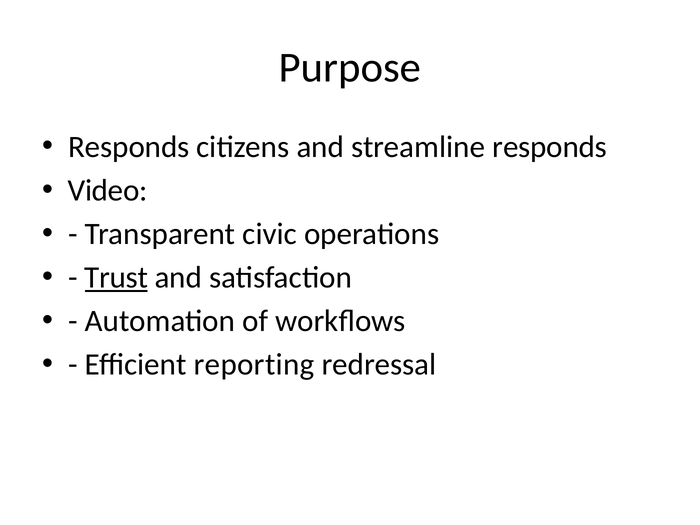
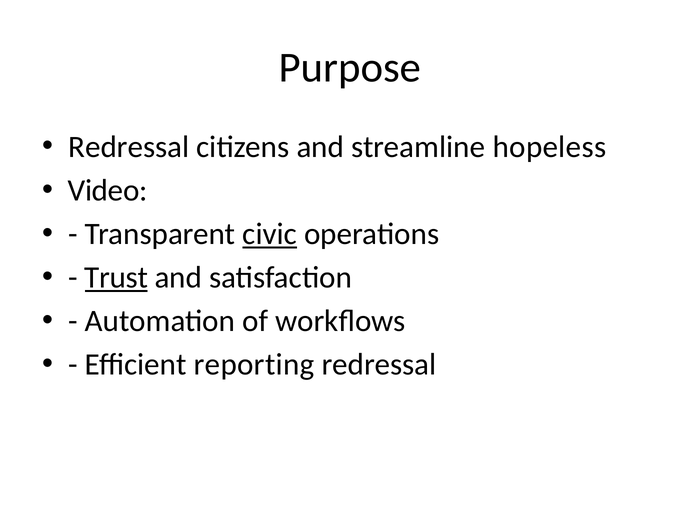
Responds at (129, 147): Responds -> Redressal
streamline responds: responds -> hopeless
civic underline: none -> present
